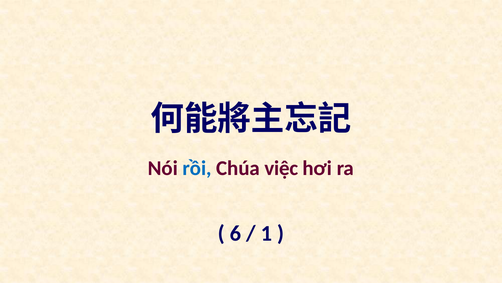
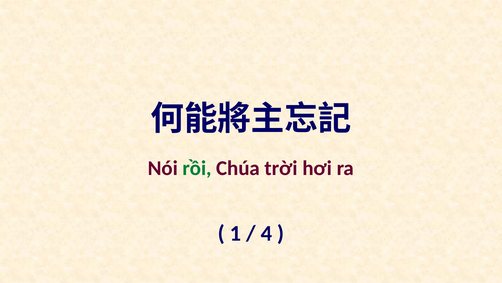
rồi colour: blue -> green
việc: việc -> trời
6: 6 -> 1
1: 1 -> 4
